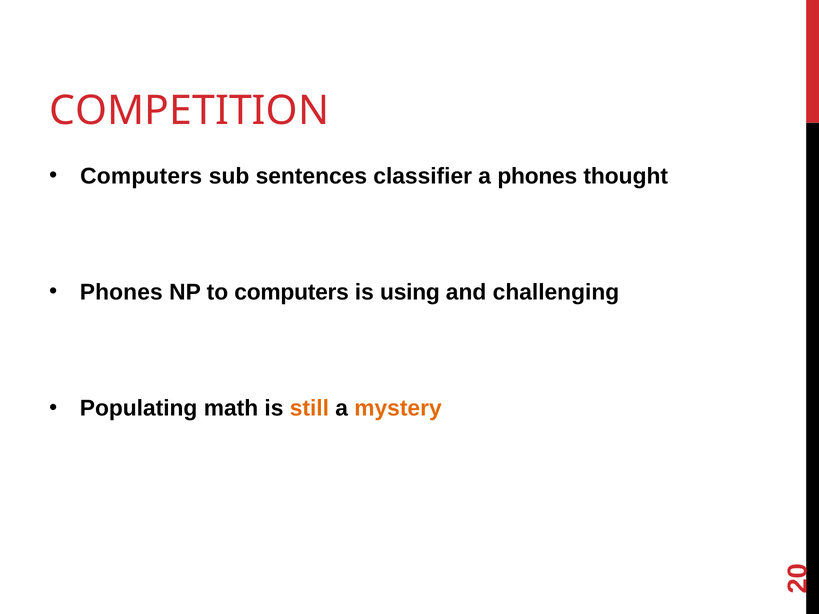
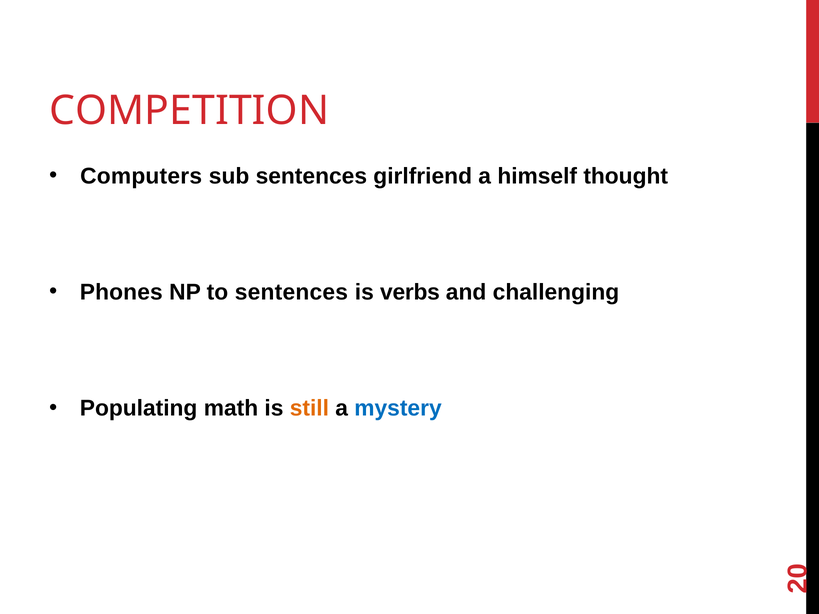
classifier: classifier -> girlfriend
a phones: phones -> himself
to computers: computers -> sentences
using: using -> verbs
mystery colour: orange -> blue
